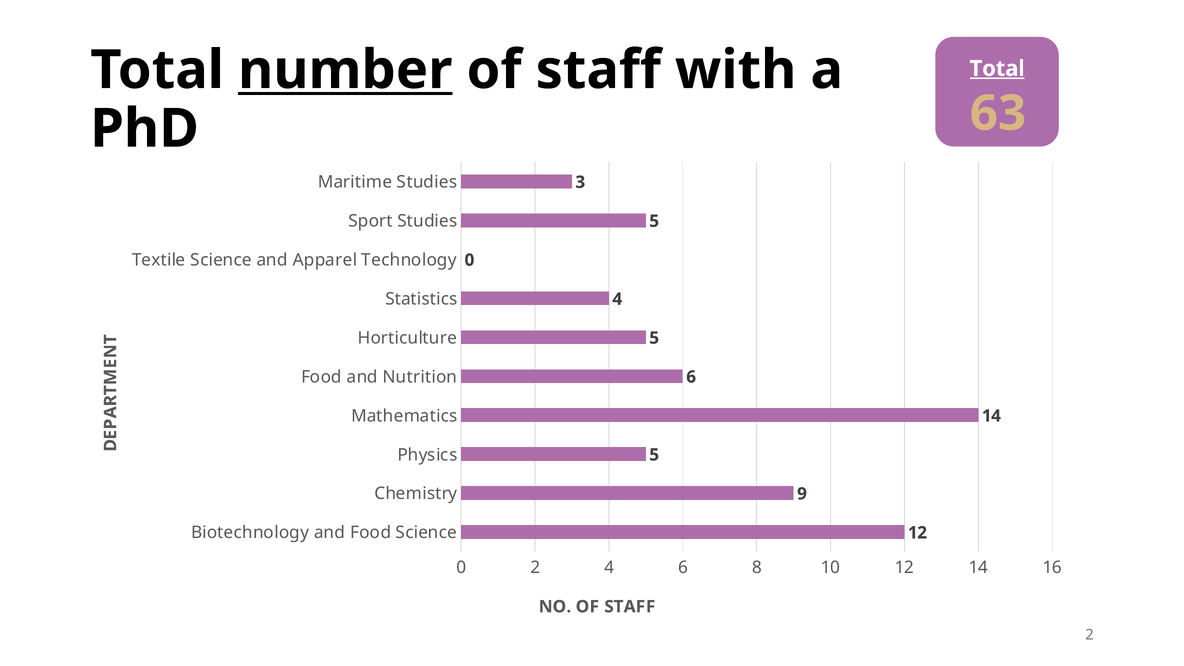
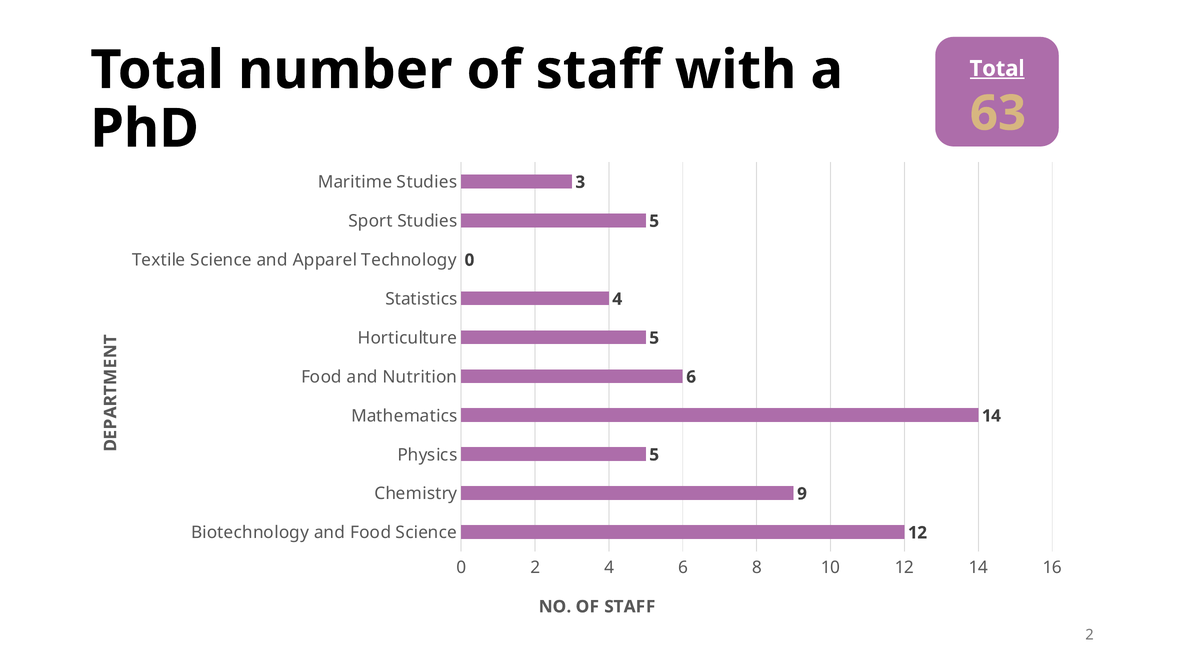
number underline: present -> none
